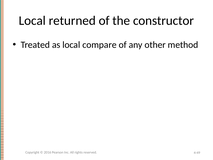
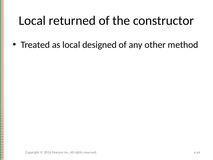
compare: compare -> designed
